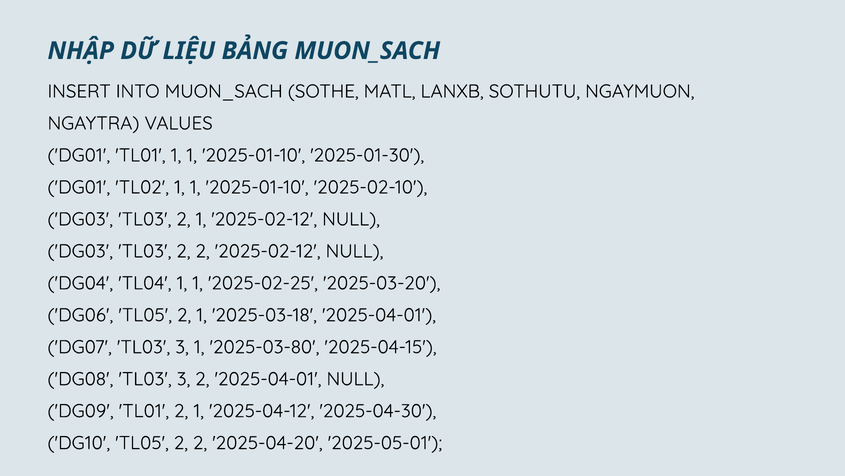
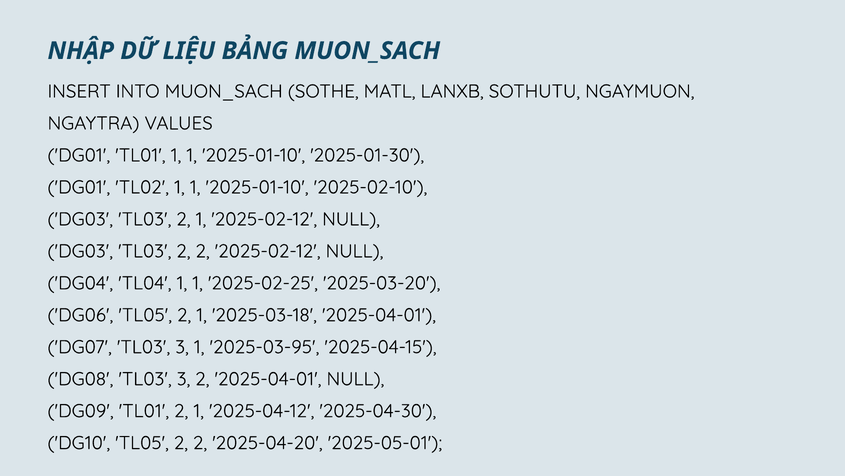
2025-03-80: 2025-03-80 -> 2025-03-95
